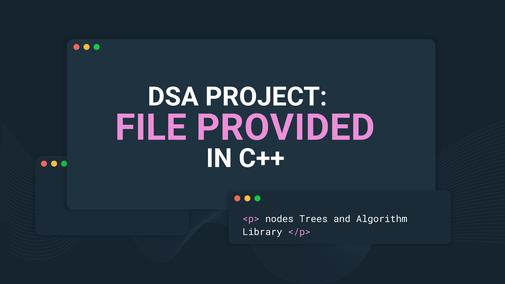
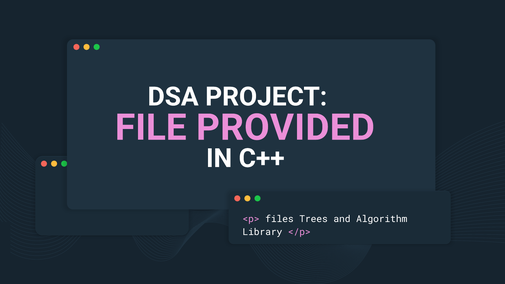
nodes: nodes -> files
